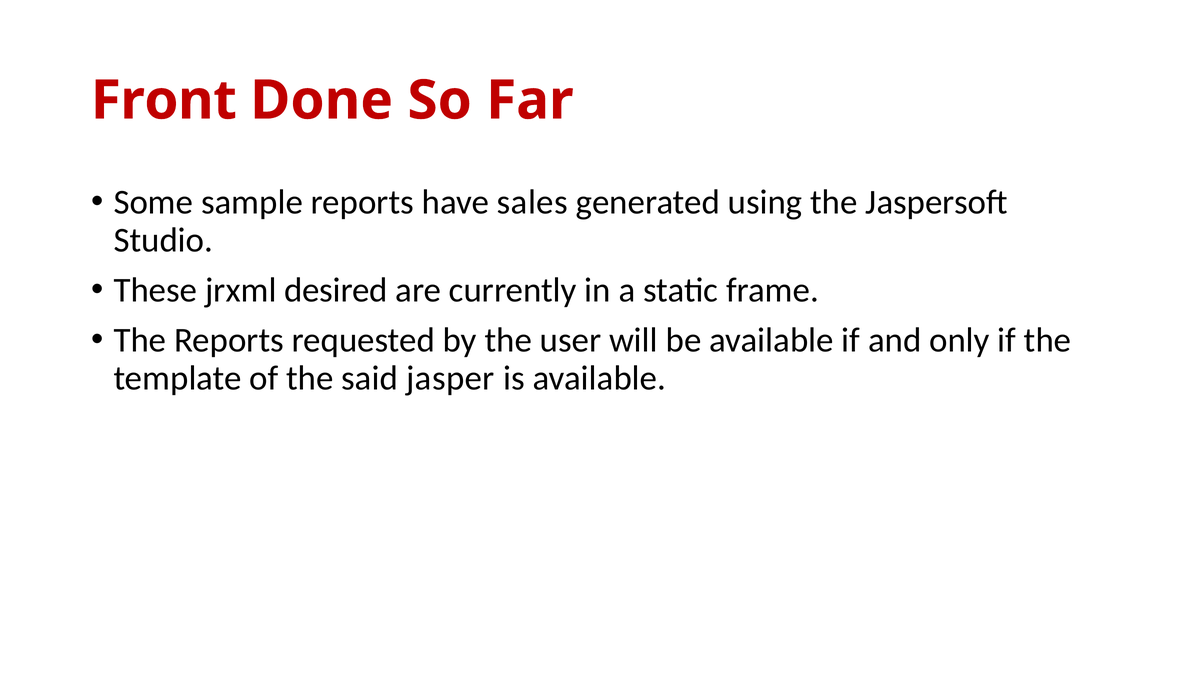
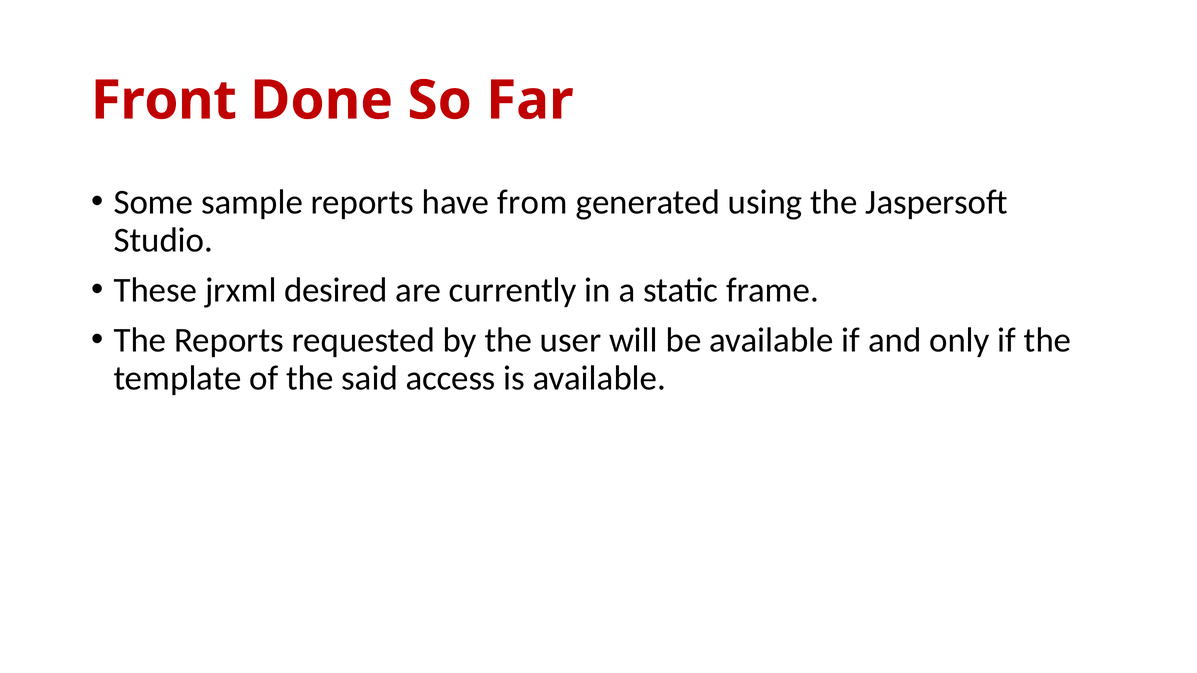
sales: sales -> from
jasper: jasper -> access
